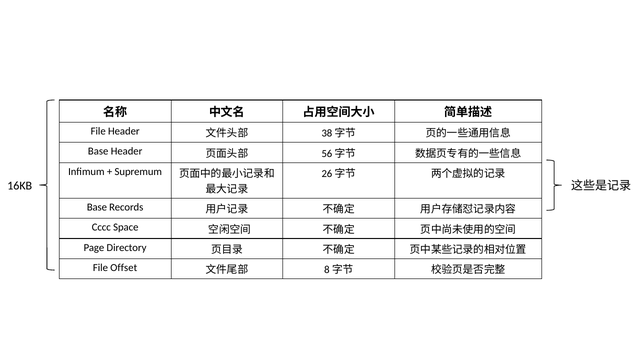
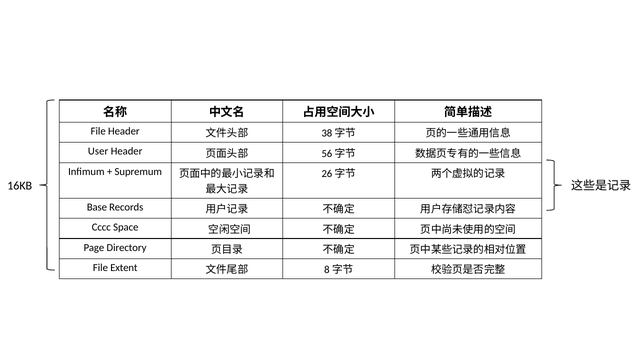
Base at (98, 151): Base -> User
Offset: Offset -> Extent
